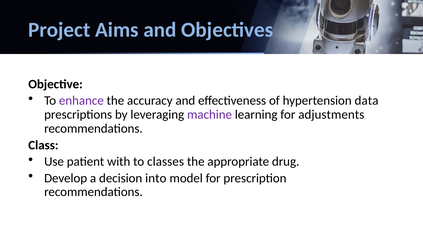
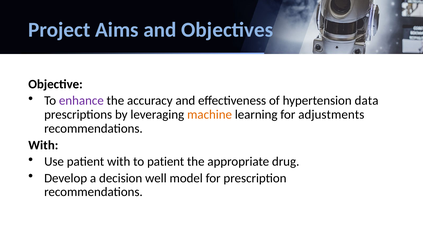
machine colour: purple -> orange
Class at (43, 145): Class -> With
to classes: classes -> patient
into: into -> well
